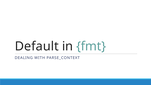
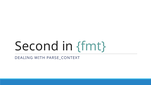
Default: Default -> Second
